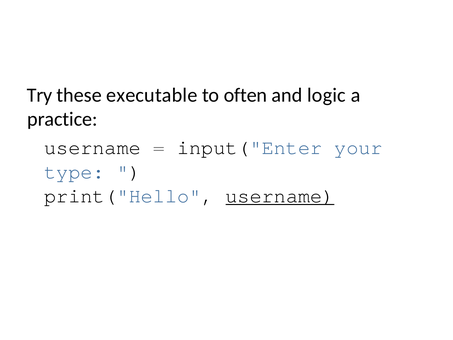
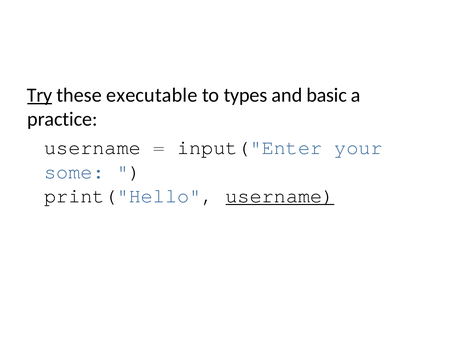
Try underline: none -> present
often: often -> types
logic: logic -> basic
type: type -> some
